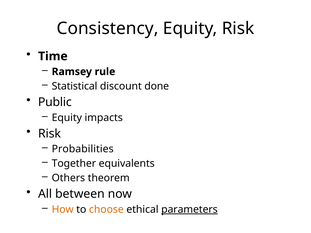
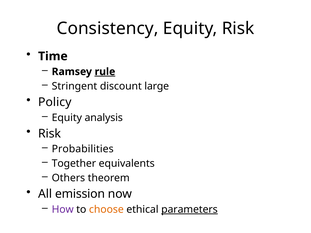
rule underline: none -> present
Statistical: Statistical -> Stringent
done: done -> large
Public: Public -> Policy
impacts: impacts -> analysis
between: between -> emission
How colour: orange -> purple
